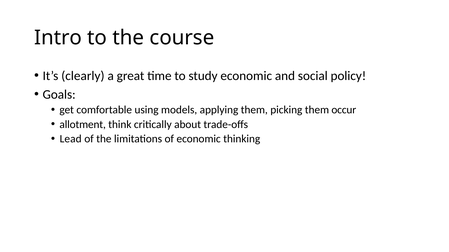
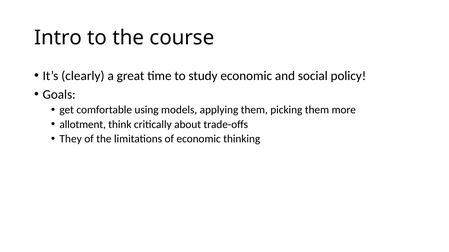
occur: occur -> more
Lead: Lead -> They
